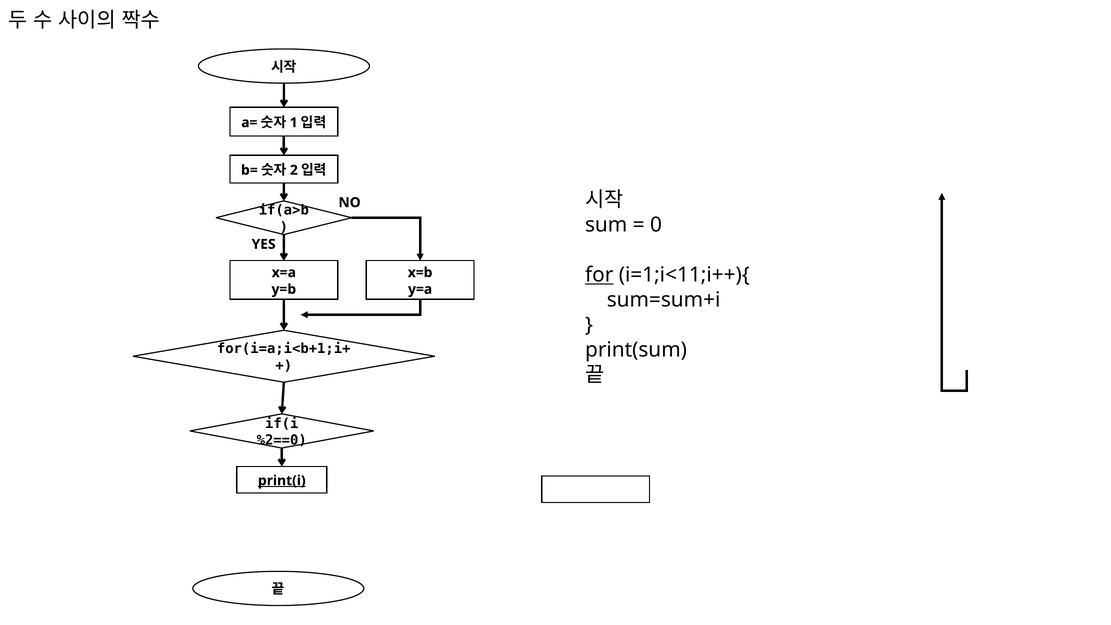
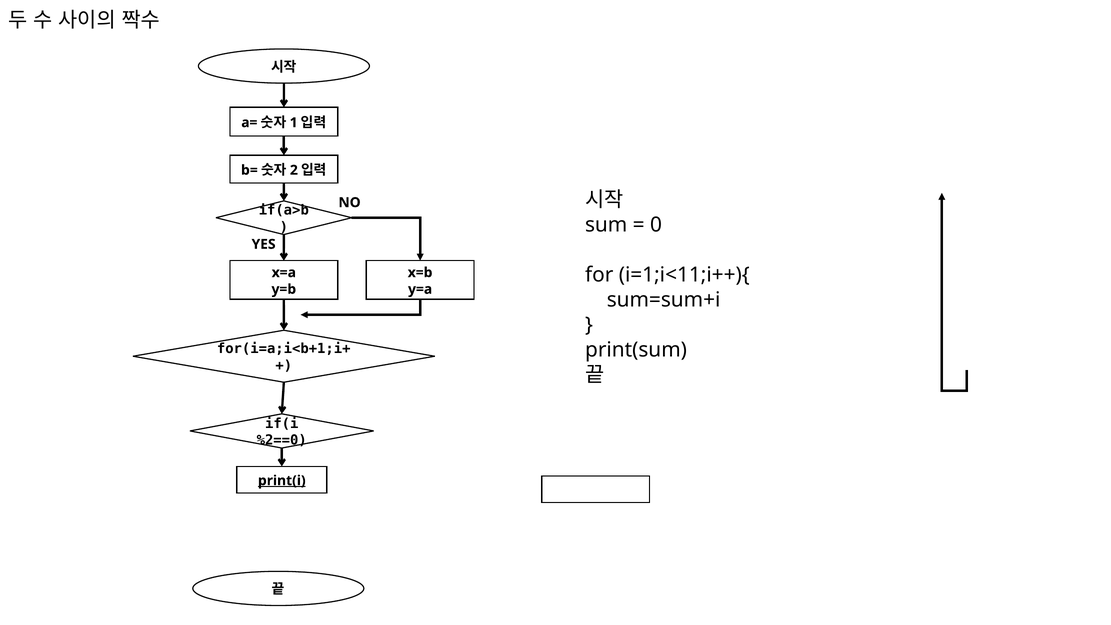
for underline: present -> none
